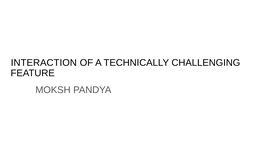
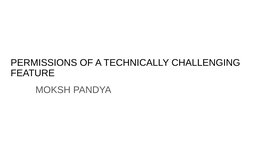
INTERACTION: INTERACTION -> PERMISSIONS
